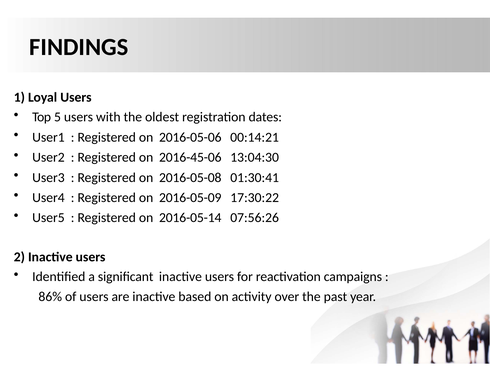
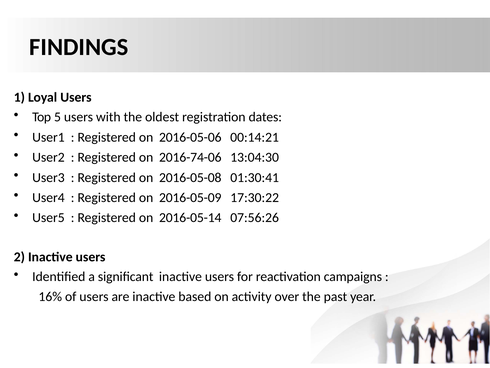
2016-45-06: 2016-45-06 -> 2016-74-06
86%: 86% -> 16%
